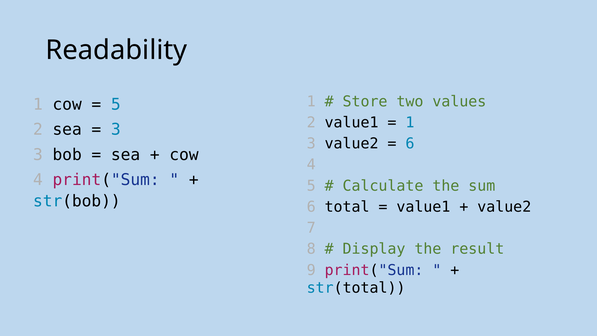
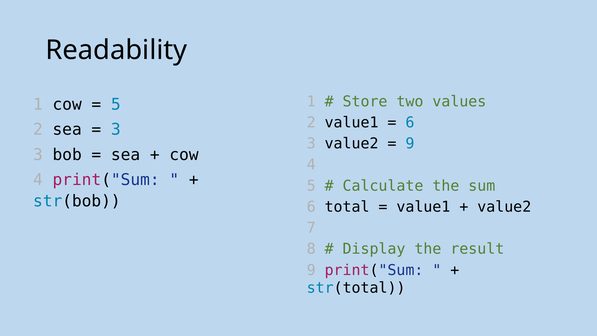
1 at (410, 123): 1 -> 6
6 at (410, 144): 6 -> 9
